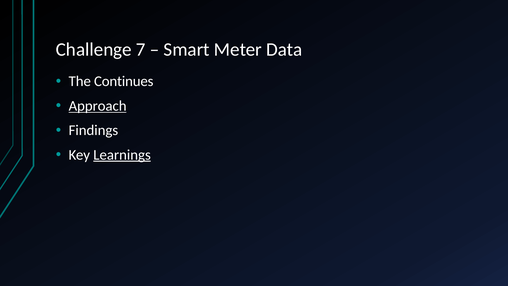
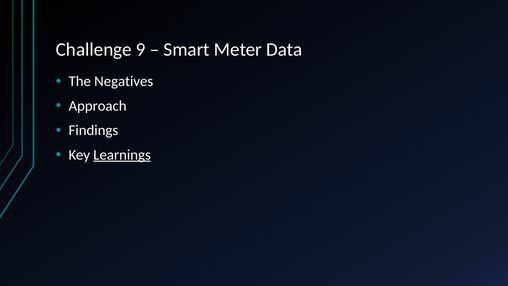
7: 7 -> 9
Continues: Continues -> Negatives
Approach underline: present -> none
